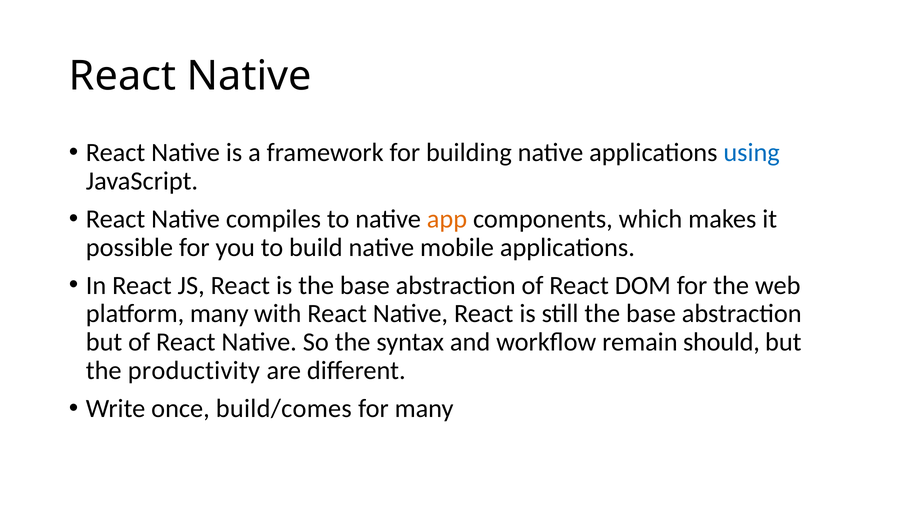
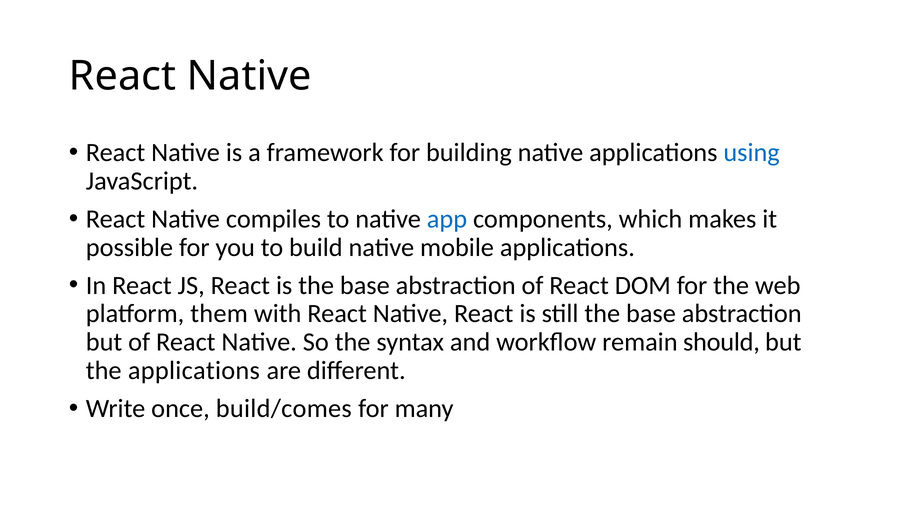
app colour: orange -> blue
platform many: many -> them
the productivity: productivity -> applications
